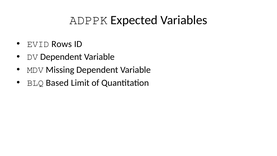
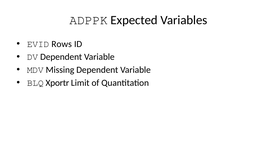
Based: Based -> Xportr
